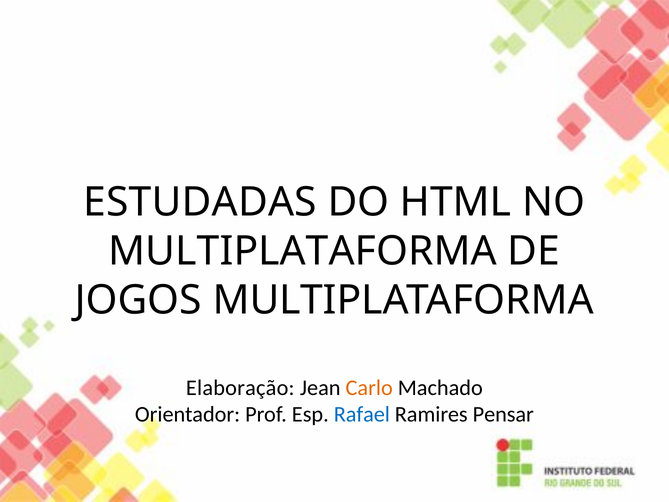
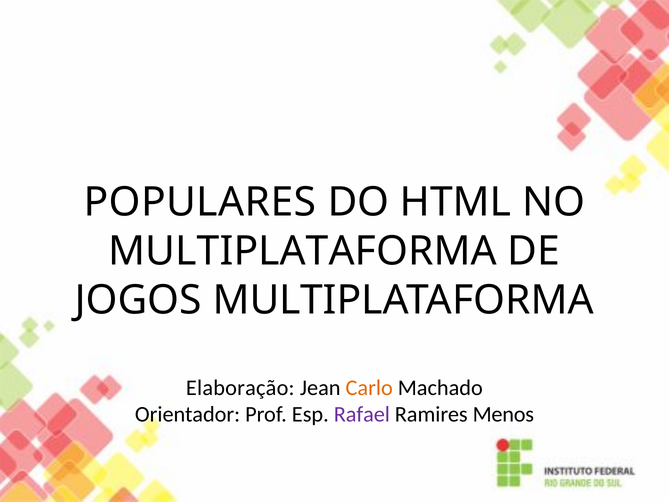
ESTUDADAS: ESTUDADAS -> POPULARES
Rafael colour: blue -> purple
Pensar: Pensar -> Menos
